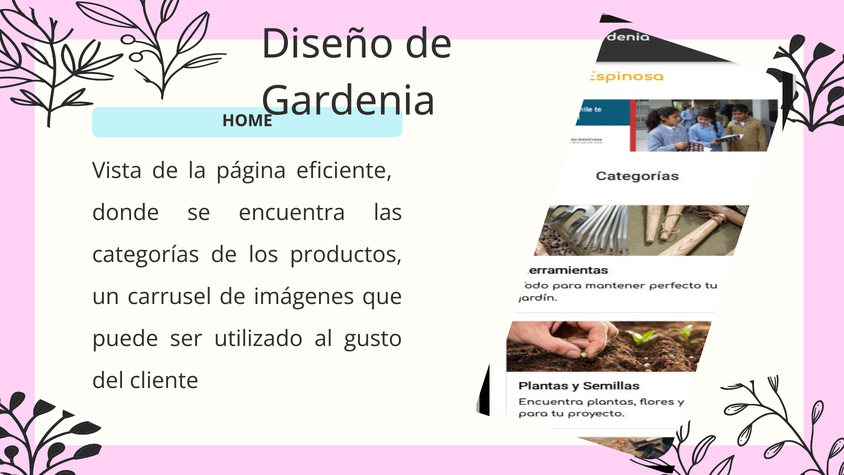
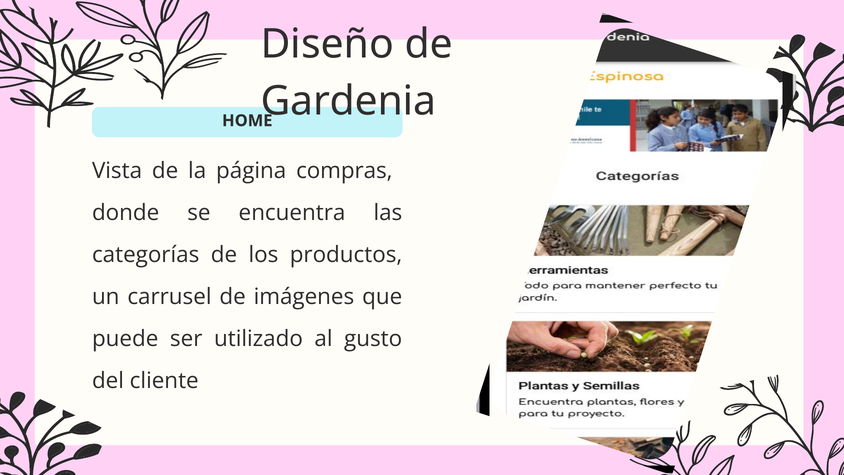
eficiente: eficiente -> compras
